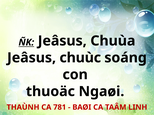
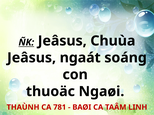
chuùc: chuùc -> ngaát
